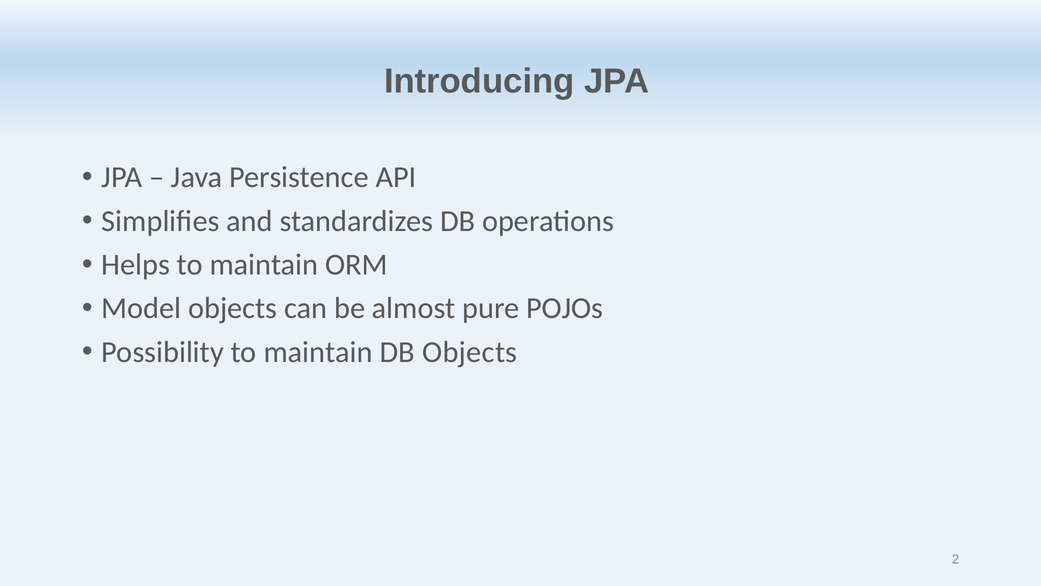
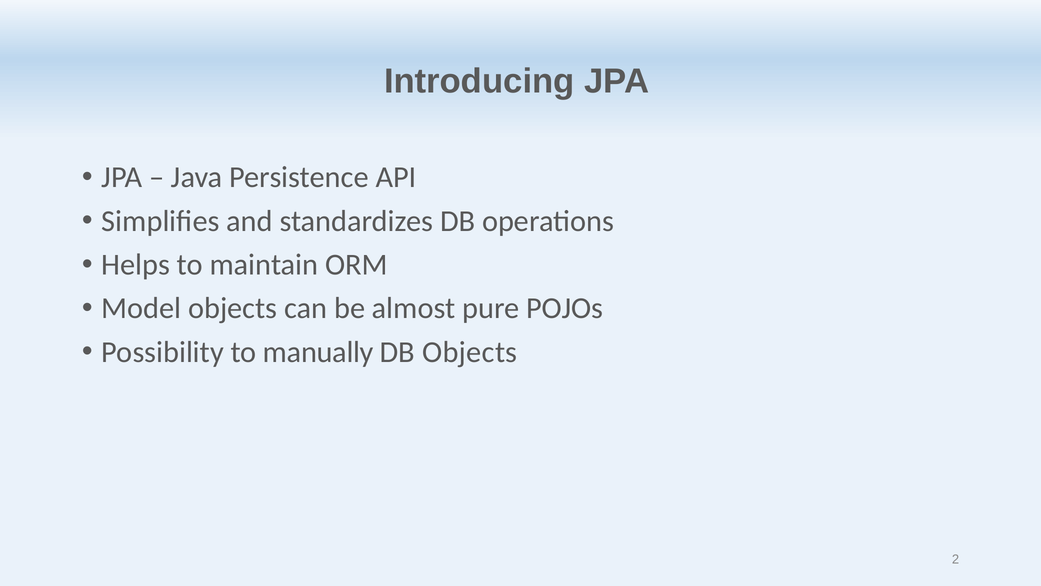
Possibility to maintain: maintain -> manually
